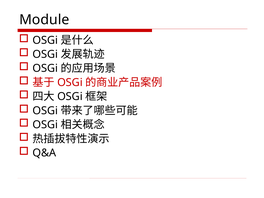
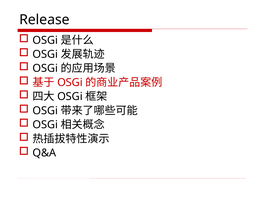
Module: Module -> Release
